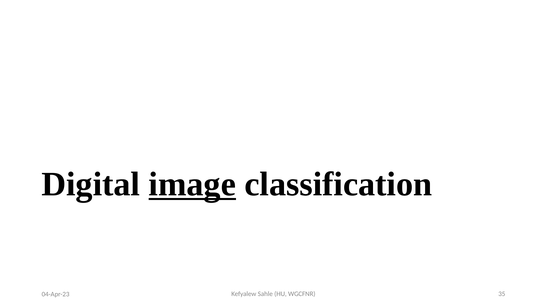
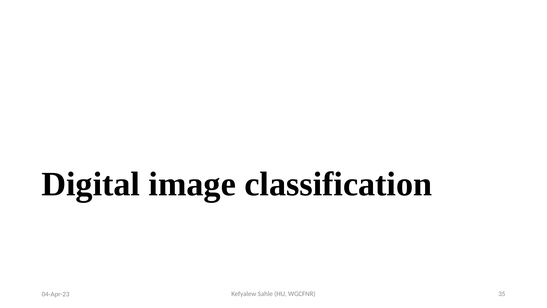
image underline: present -> none
